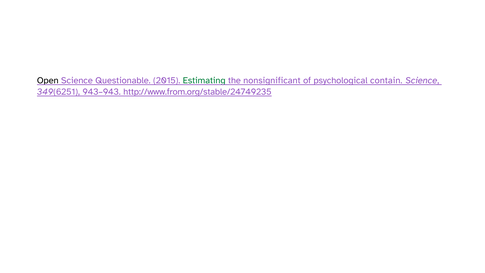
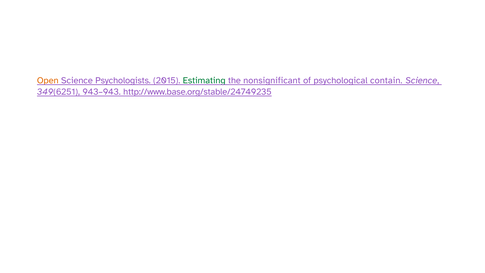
Open colour: black -> orange
Questionable: Questionable -> Psychologists
http://www.from.org/stable/24749235: http://www.from.org/stable/24749235 -> http://www.base.org/stable/24749235
